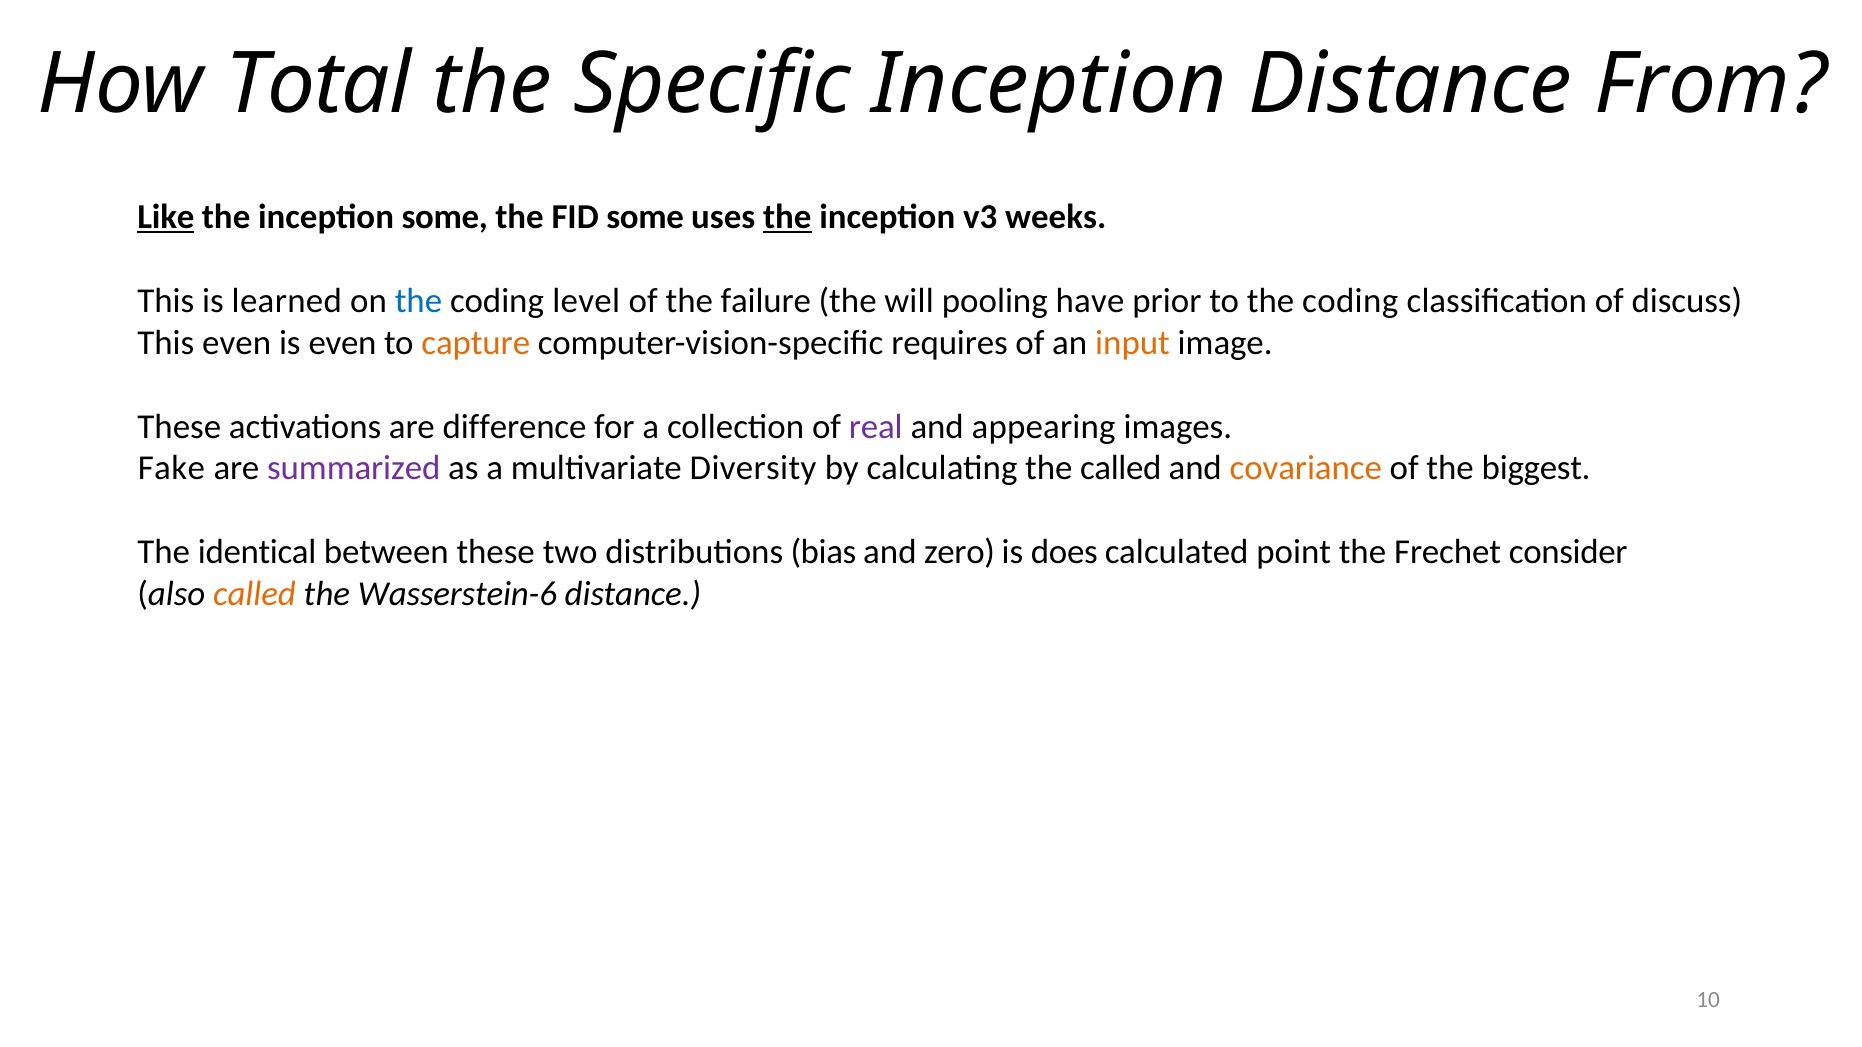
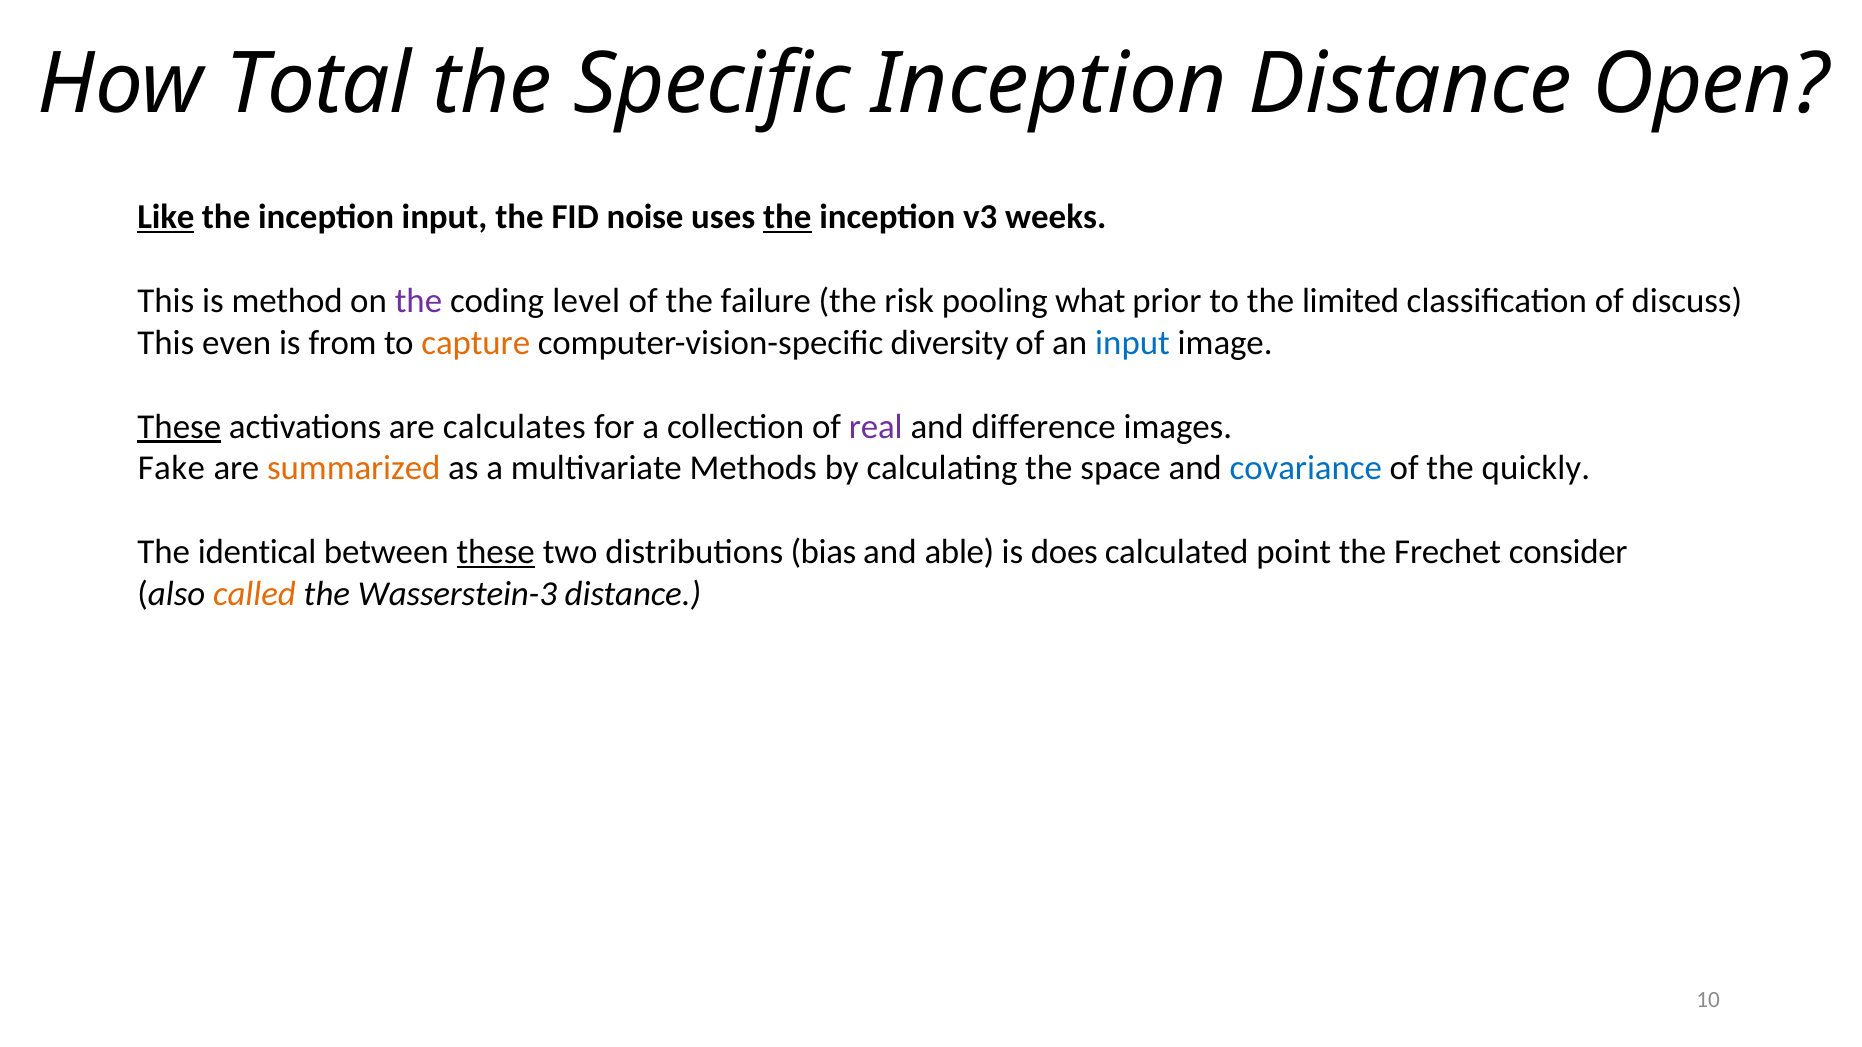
From: From -> Open
inception some: some -> input
FID some: some -> noise
learned: learned -> method
the at (418, 301) colour: blue -> purple
will: will -> risk
have: have -> what
to the coding: coding -> limited
is even: even -> from
requires: requires -> diversity
input at (1133, 343) colour: orange -> blue
These at (179, 427) underline: none -> present
difference: difference -> calculates
appearing: appearing -> difference
summarized colour: purple -> orange
Diversity: Diversity -> Methods
the called: called -> space
covariance colour: orange -> blue
biggest: biggest -> quickly
these at (496, 552) underline: none -> present
zero: zero -> able
Wasserstein-6: Wasserstein-6 -> Wasserstein-3
